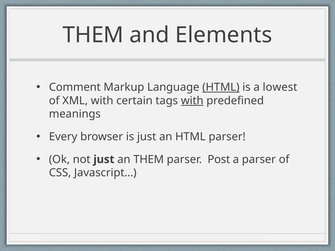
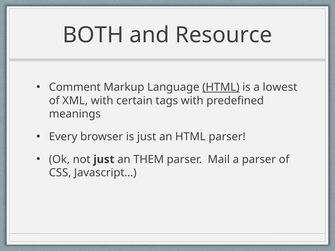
THEM at (93, 35): THEM -> BOTH
Elements: Elements -> Resource
with at (192, 101) underline: present -> none
Post: Post -> Mail
